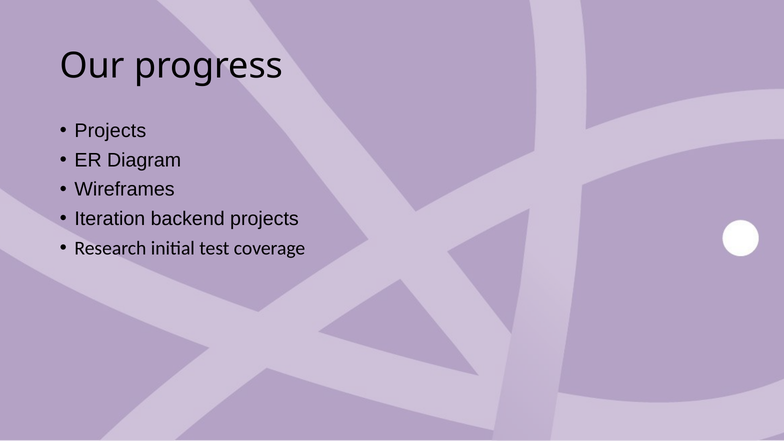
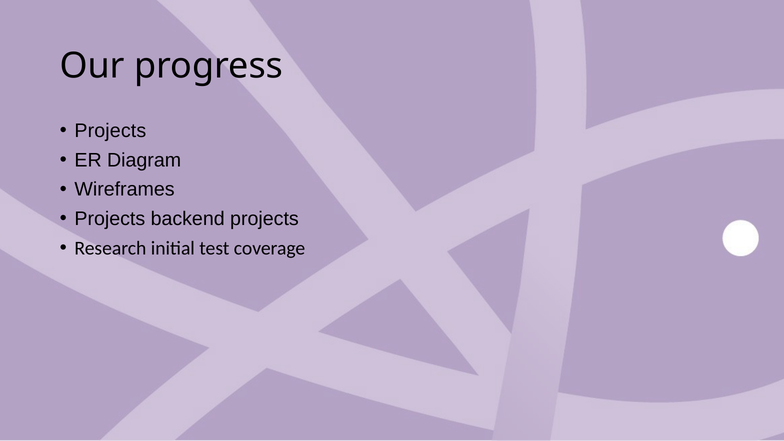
Iteration at (110, 219): Iteration -> Projects
